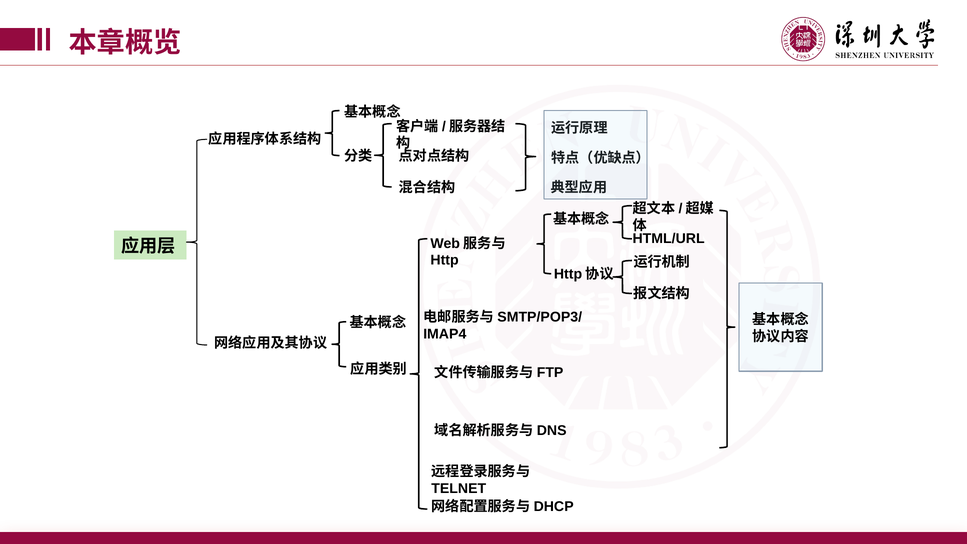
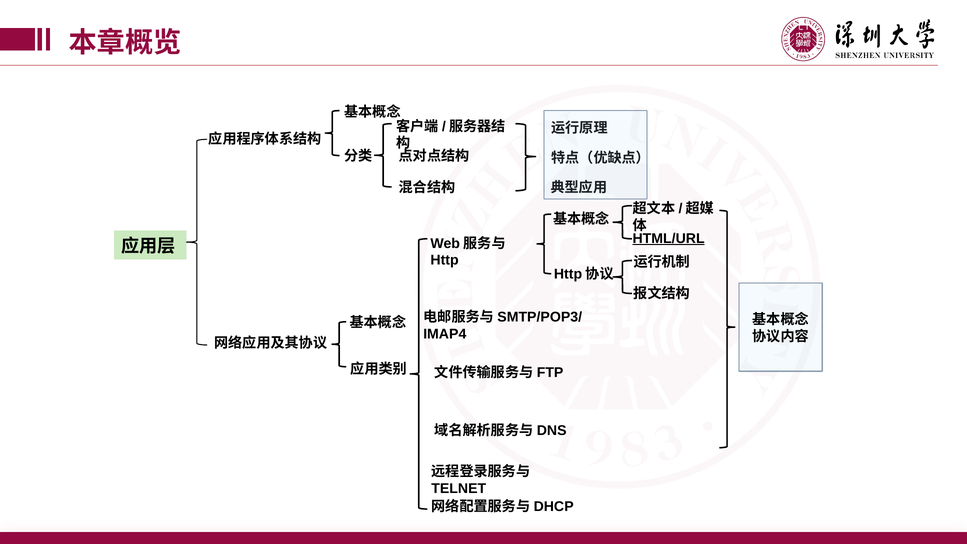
HTML/URL underline: none -> present
